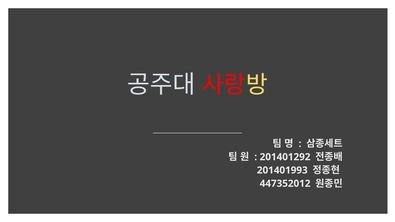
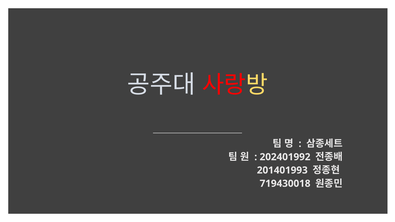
201401292: 201401292 -> 202401992
447352012: 447352012 -> 719430018
